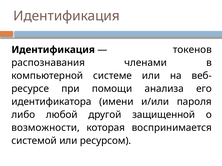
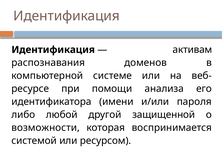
токенов: токенов -> активам
членами: членами -> доменов
